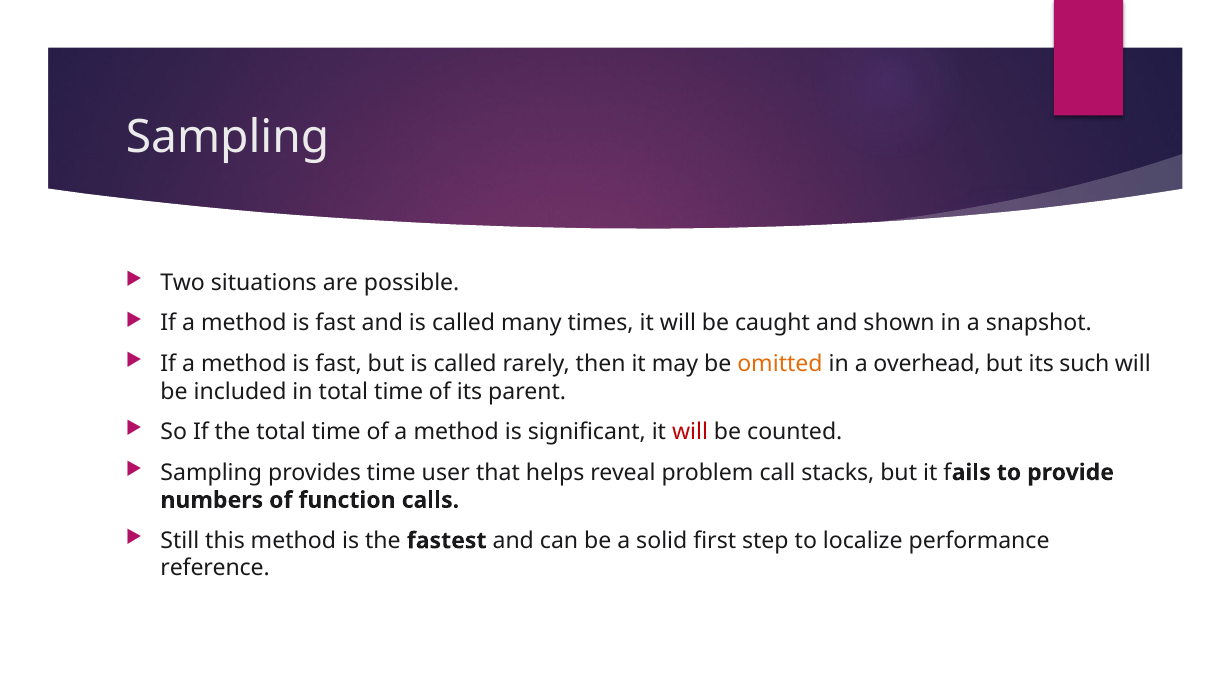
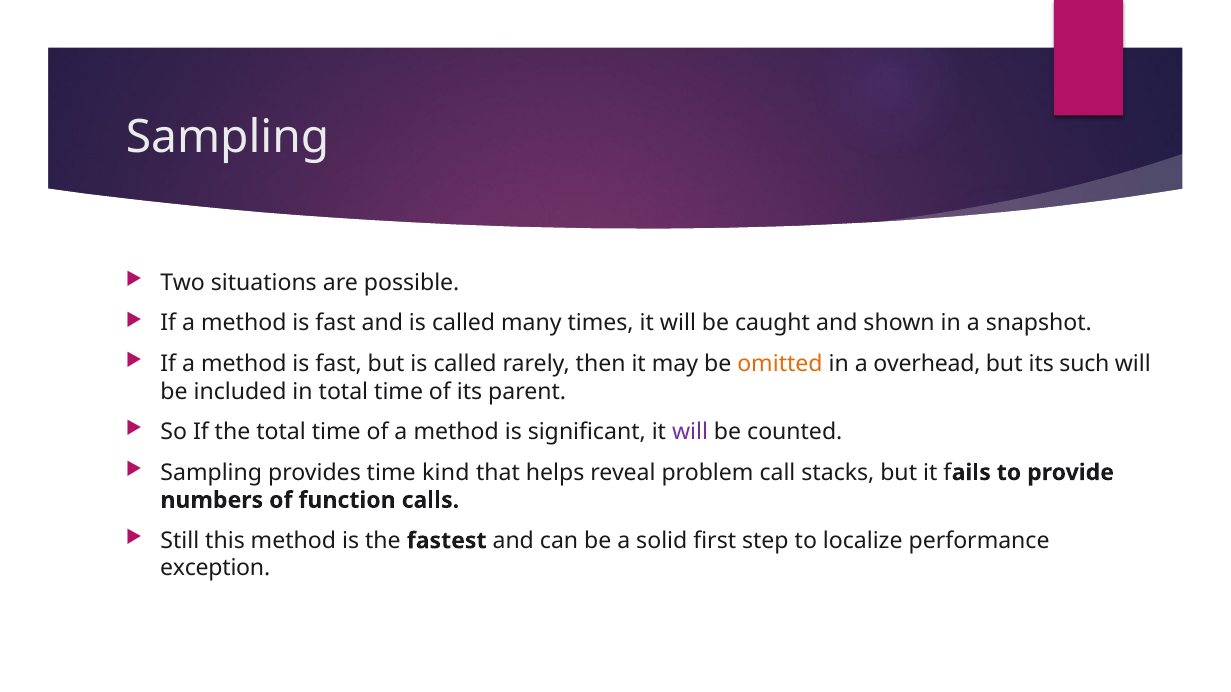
will at (690, 432) colour: red -> purple
user: user -> kind
reference: reference -> exception
